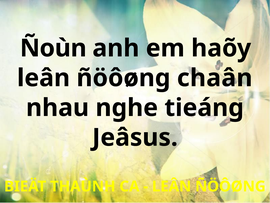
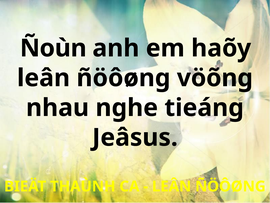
chaân: chaân -> vöõng
